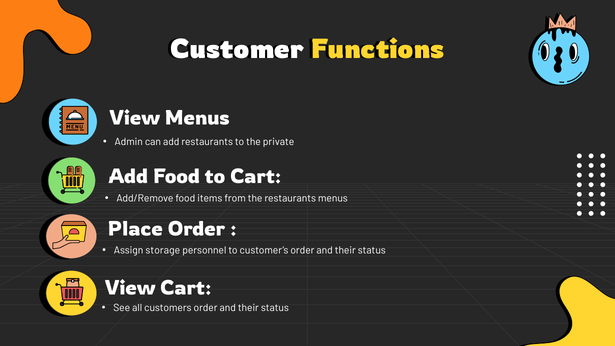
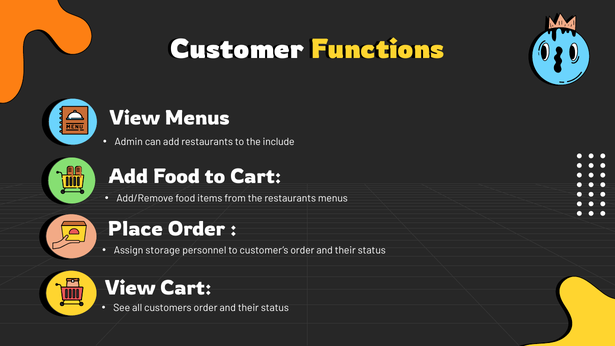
private: private -> include
